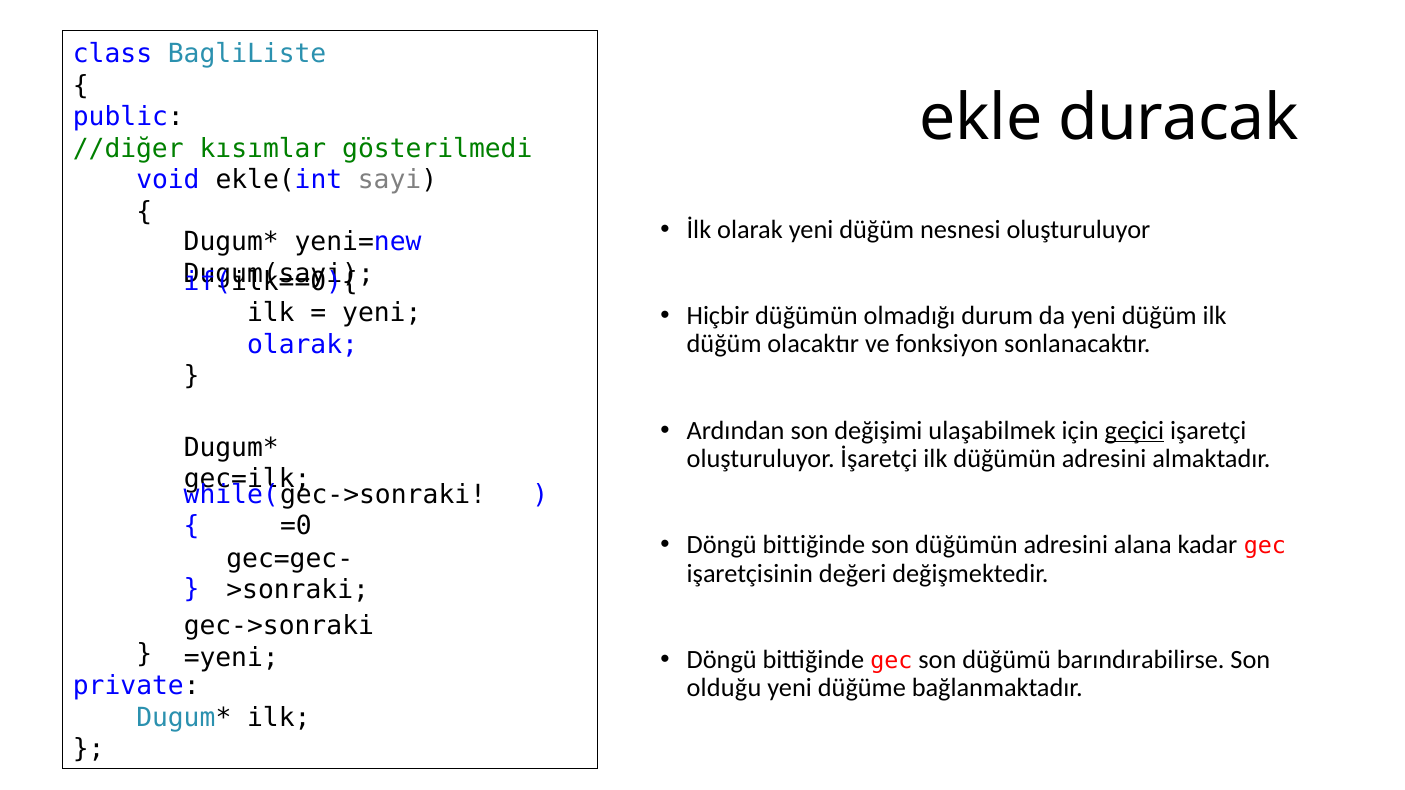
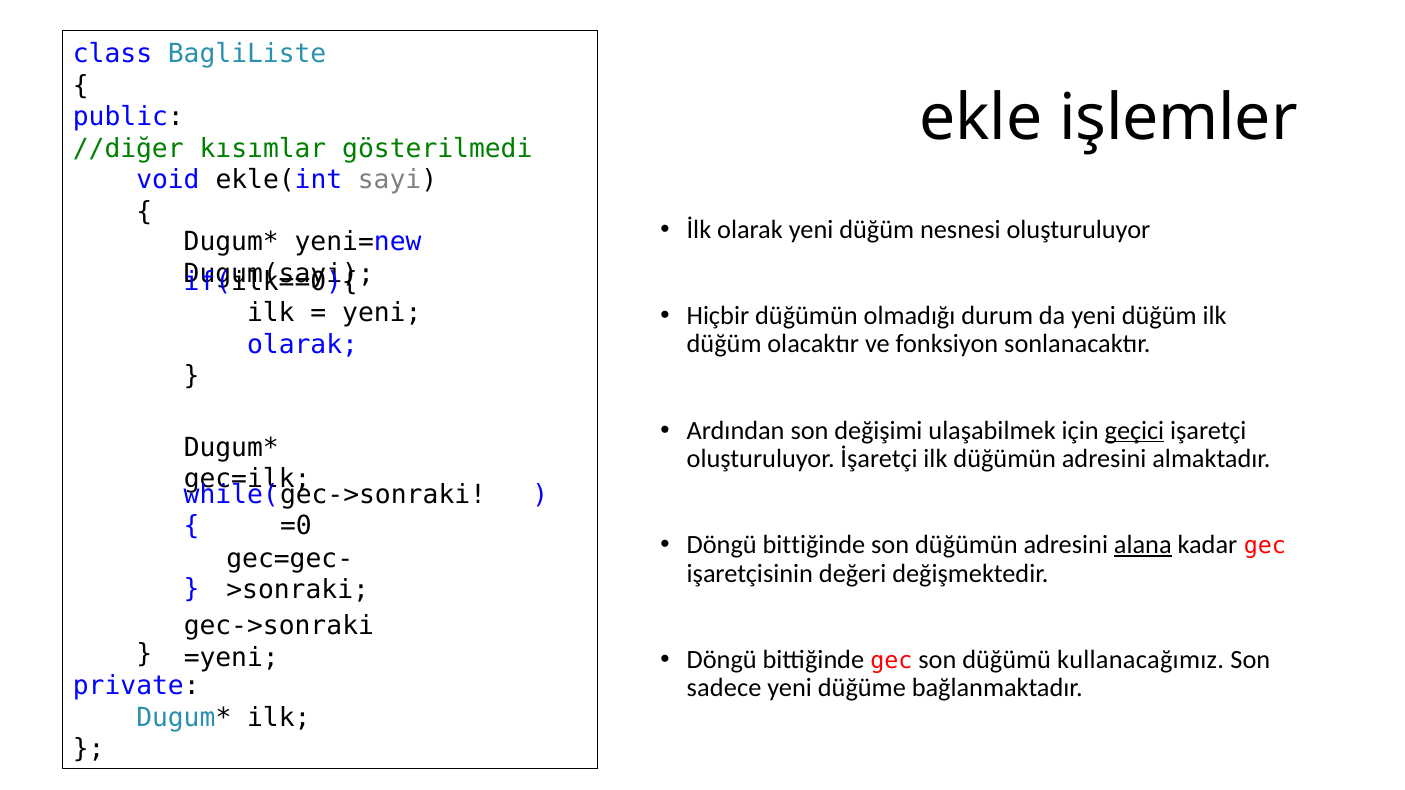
duracak: duracak -> işlemler
alana underline: none -> present
barındırabilirse: barındırabilirse -> kullanacağımız
olduğu: olduğu -> sadece
